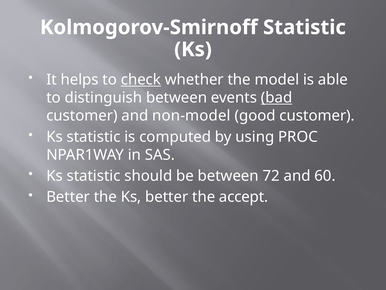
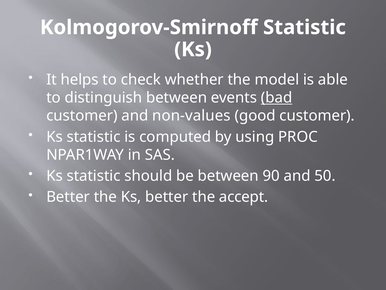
check underline: present -> none
non-model: non-model -> non-values
72: 72 -> 90
60: 60 -> 50
